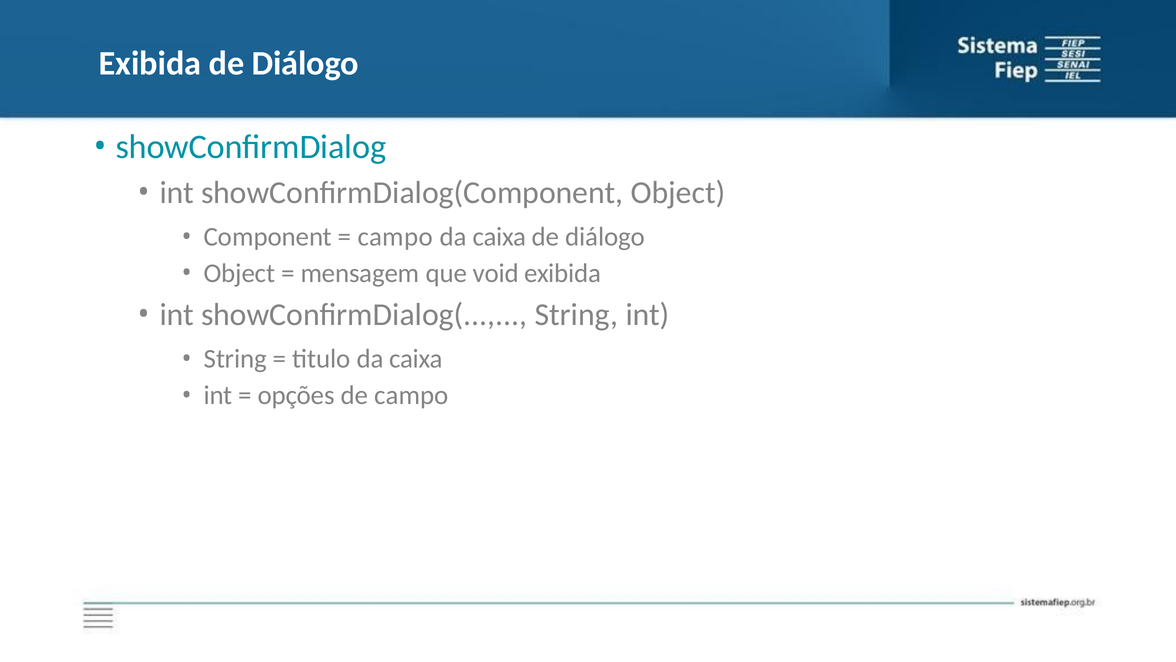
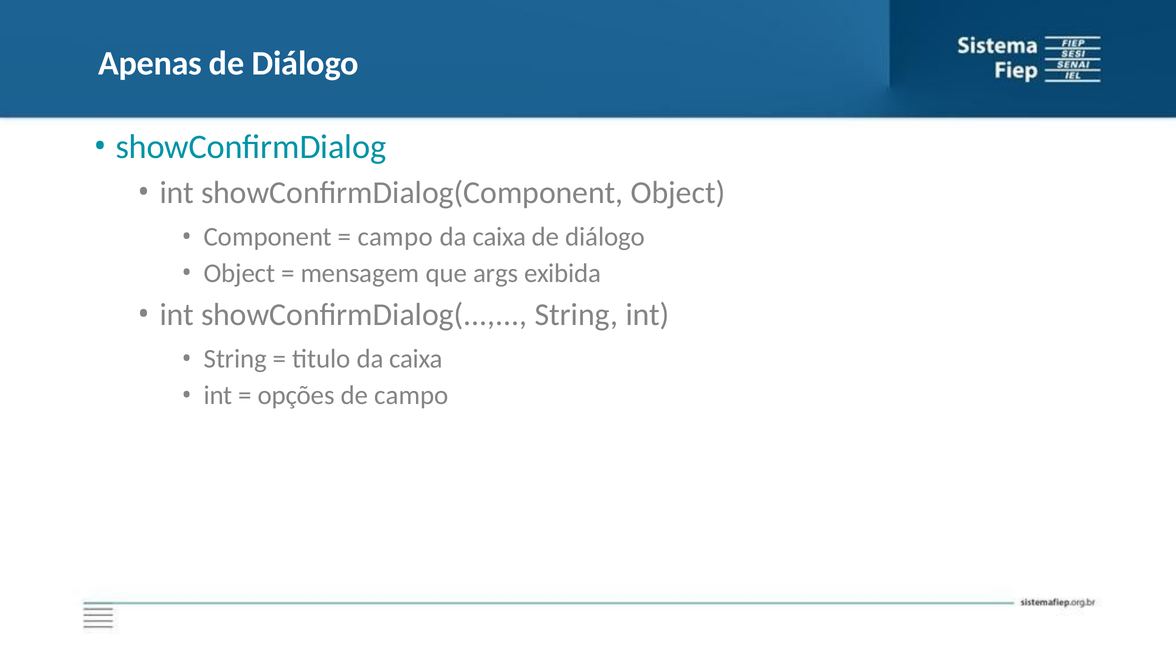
Exibida at (150, 63): Exibida -> Apenas
void: void -> args
